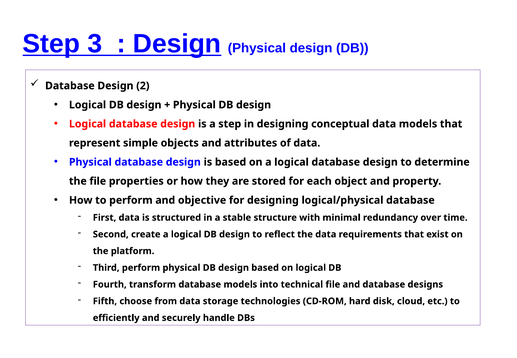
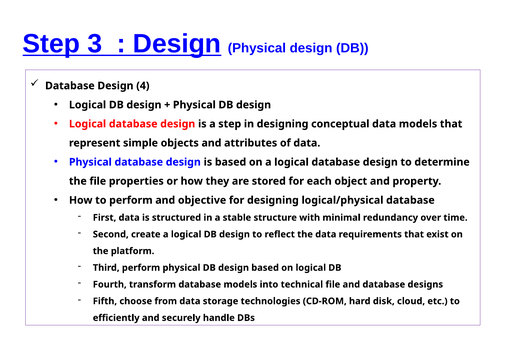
2: 2 -> 4
